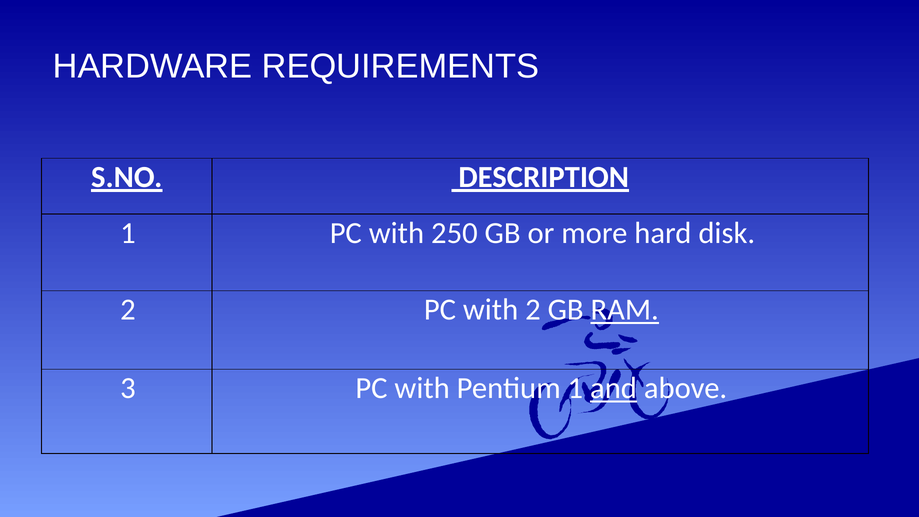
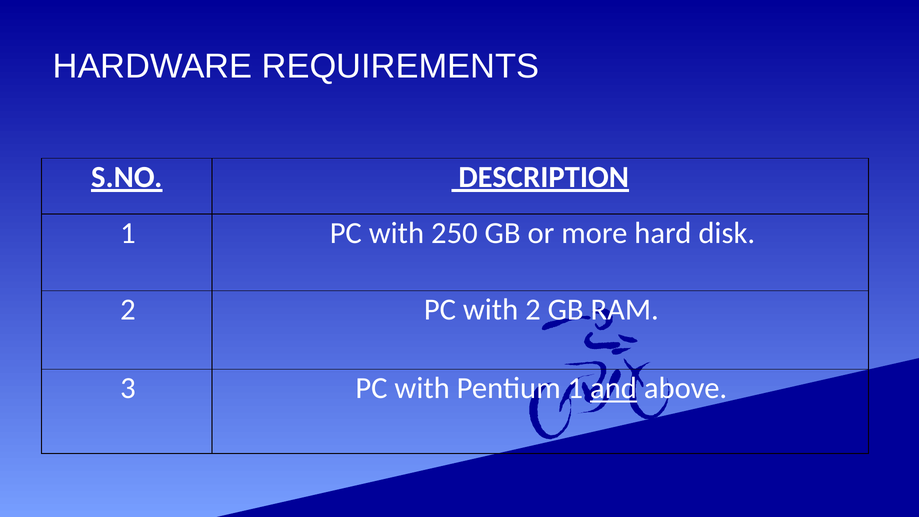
RAM underline: present -> none
